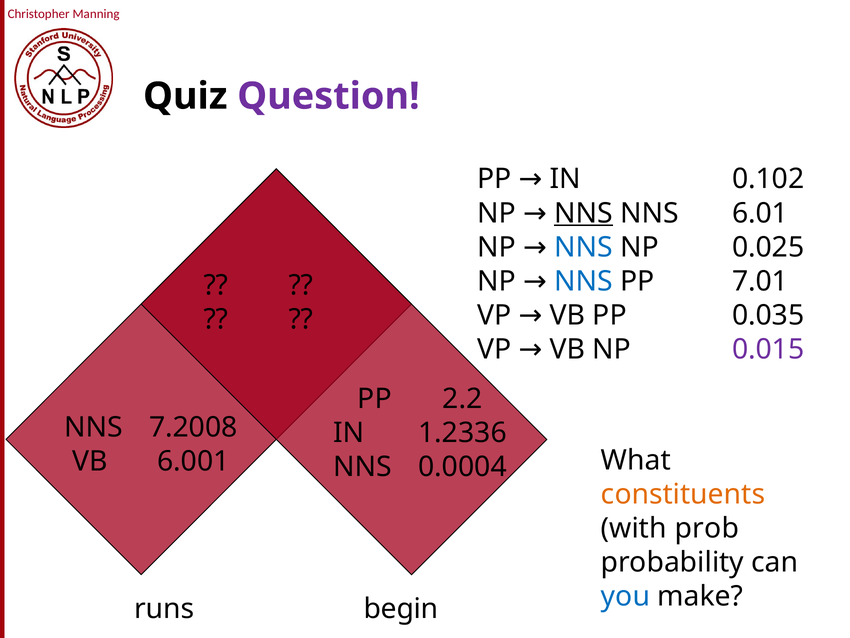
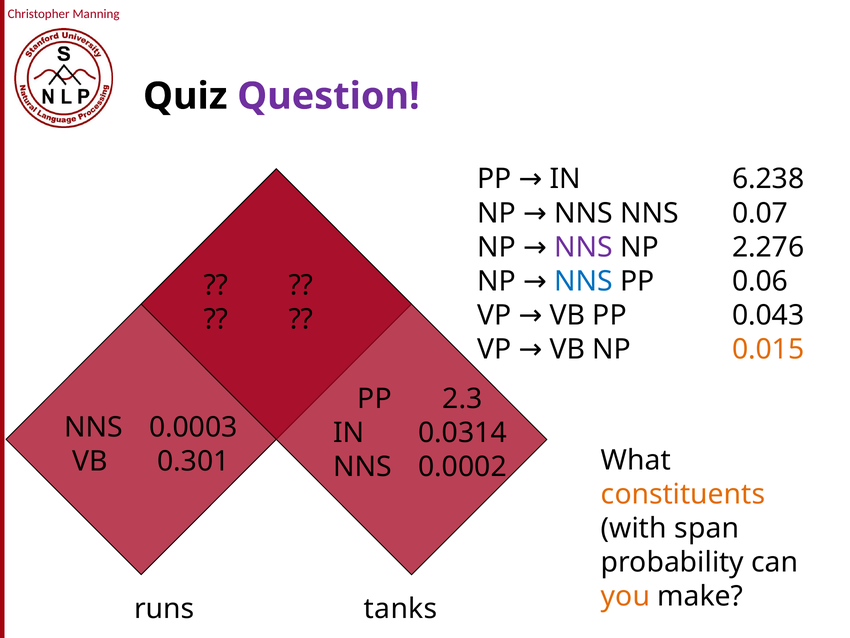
0.102: 0.102 -> 6.238
NNS at (584, 213) underline: present -> none
6.01: 6.01 -> 0.07
NNS at (584, 247) colour: blue -> purple
0.025: 0.025 -> 2.276
7.01: 7.01 -> 0.06
0.035: 0.035 -> 0.043
0.015 colour: purple -> orange
2.2: 2.2 -> 2.3
7.2008: 7.2008 -> 0.0003
1.2336: 1.2336 -> 0.0314
6.001: 6.001 -> 0.301
0.0004: 0.0004 -> 0.0002
prob: prob -> span
you colour: blue -> orange
begin: begin -> tanks
